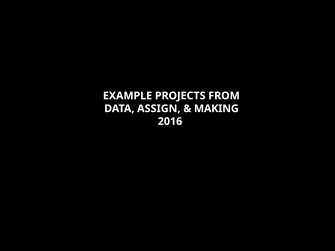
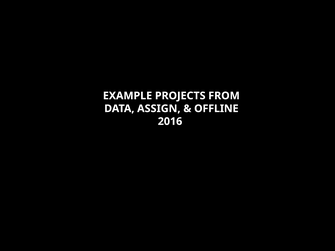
MAKING: MAKING -> OFFLINE
